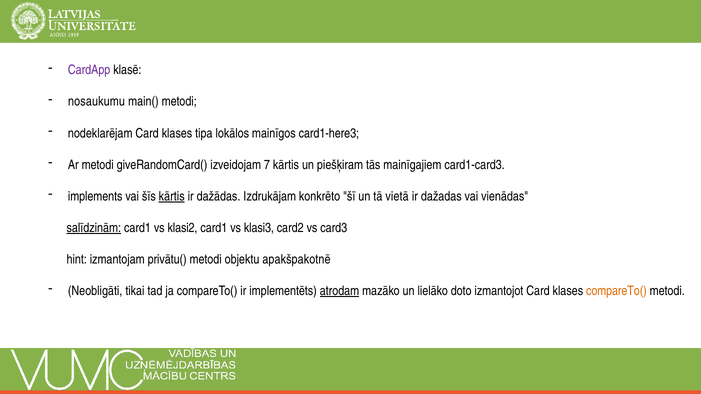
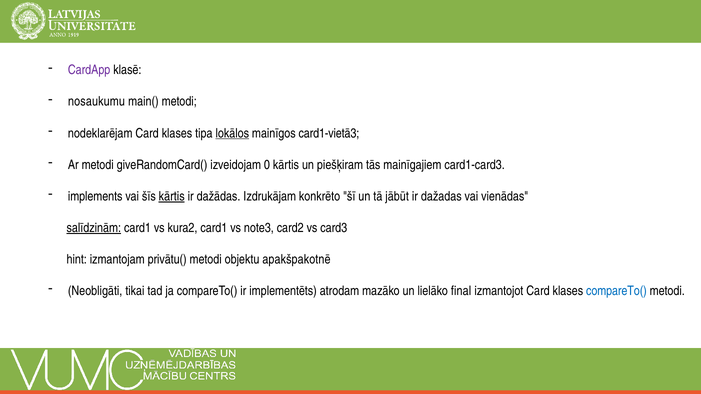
lokālos underline: none -> present
card1-here3: card1-here3 -> card1-vietā3
7: 7 -> 0
vietā: vietā -> jābūt
klasi2: klasi2 -> kura2
klasi3: klasi3 -> note3
atrodam underline: present -> none
doto: doto -> final
compareTo( at (616, 291) colour: orange -> blue
